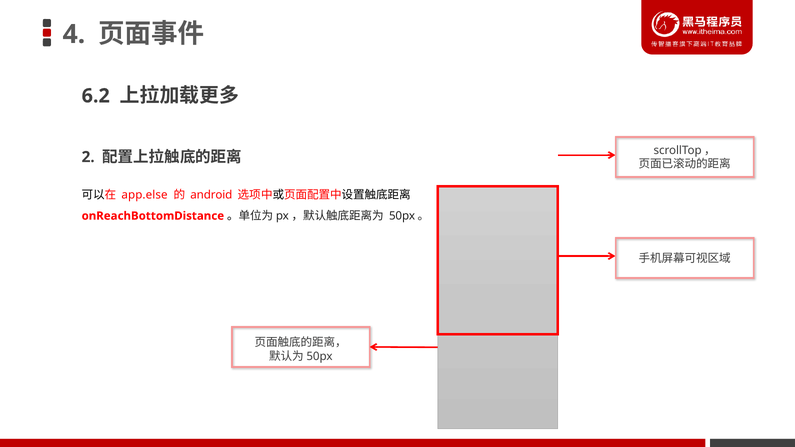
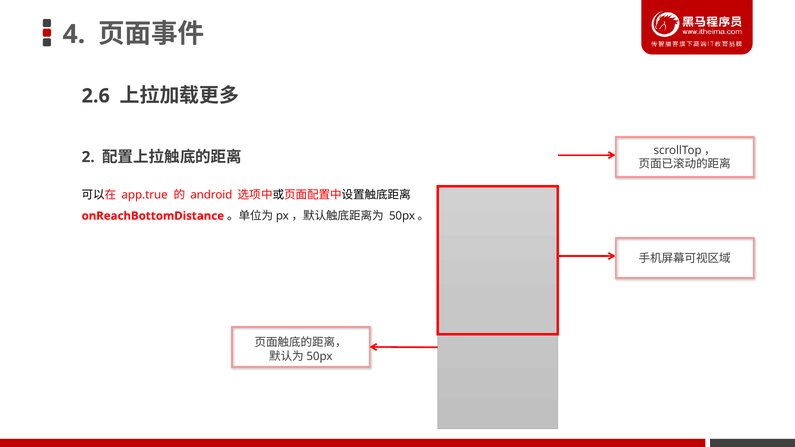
6.2: 6.2 -> 2.6
app.else: app.else -> app.true
